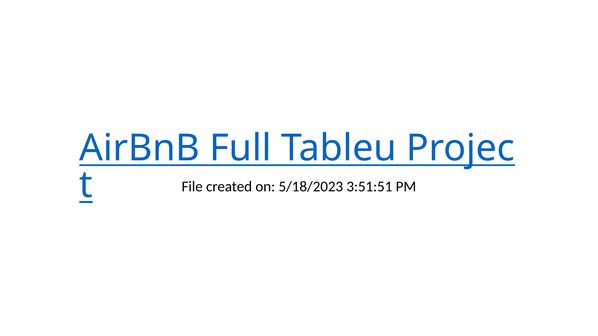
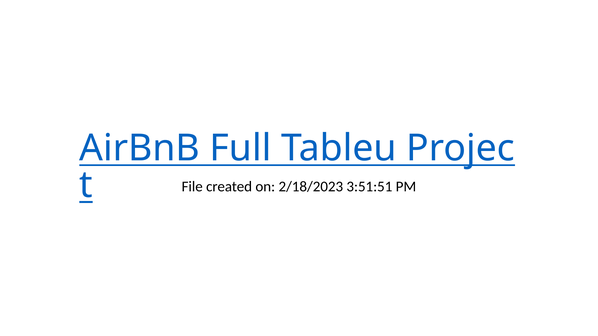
5/18/2023: 5/18/2023 -> 2/18/2023
